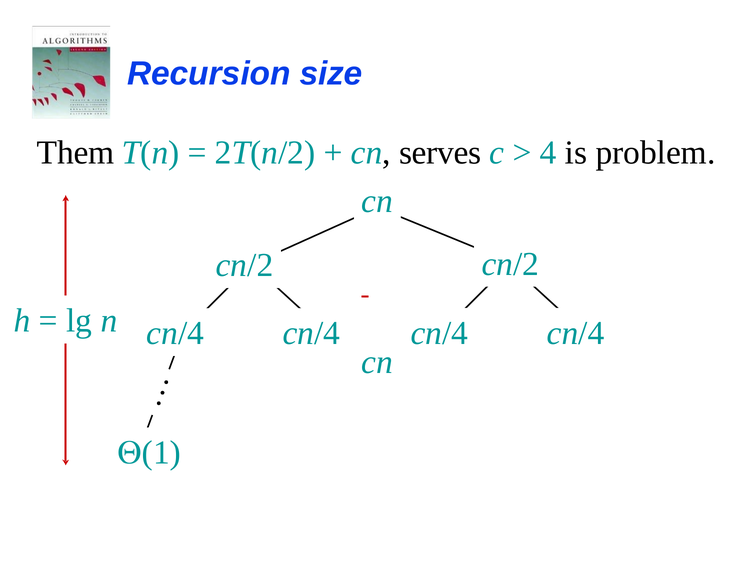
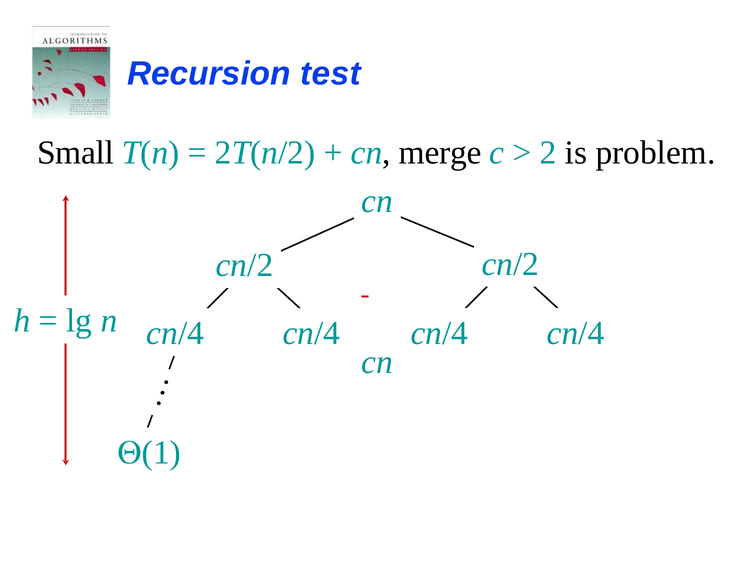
size: size -> test
Them: Them -> Small
serves: serves -> merge
4: 4 -> 2
